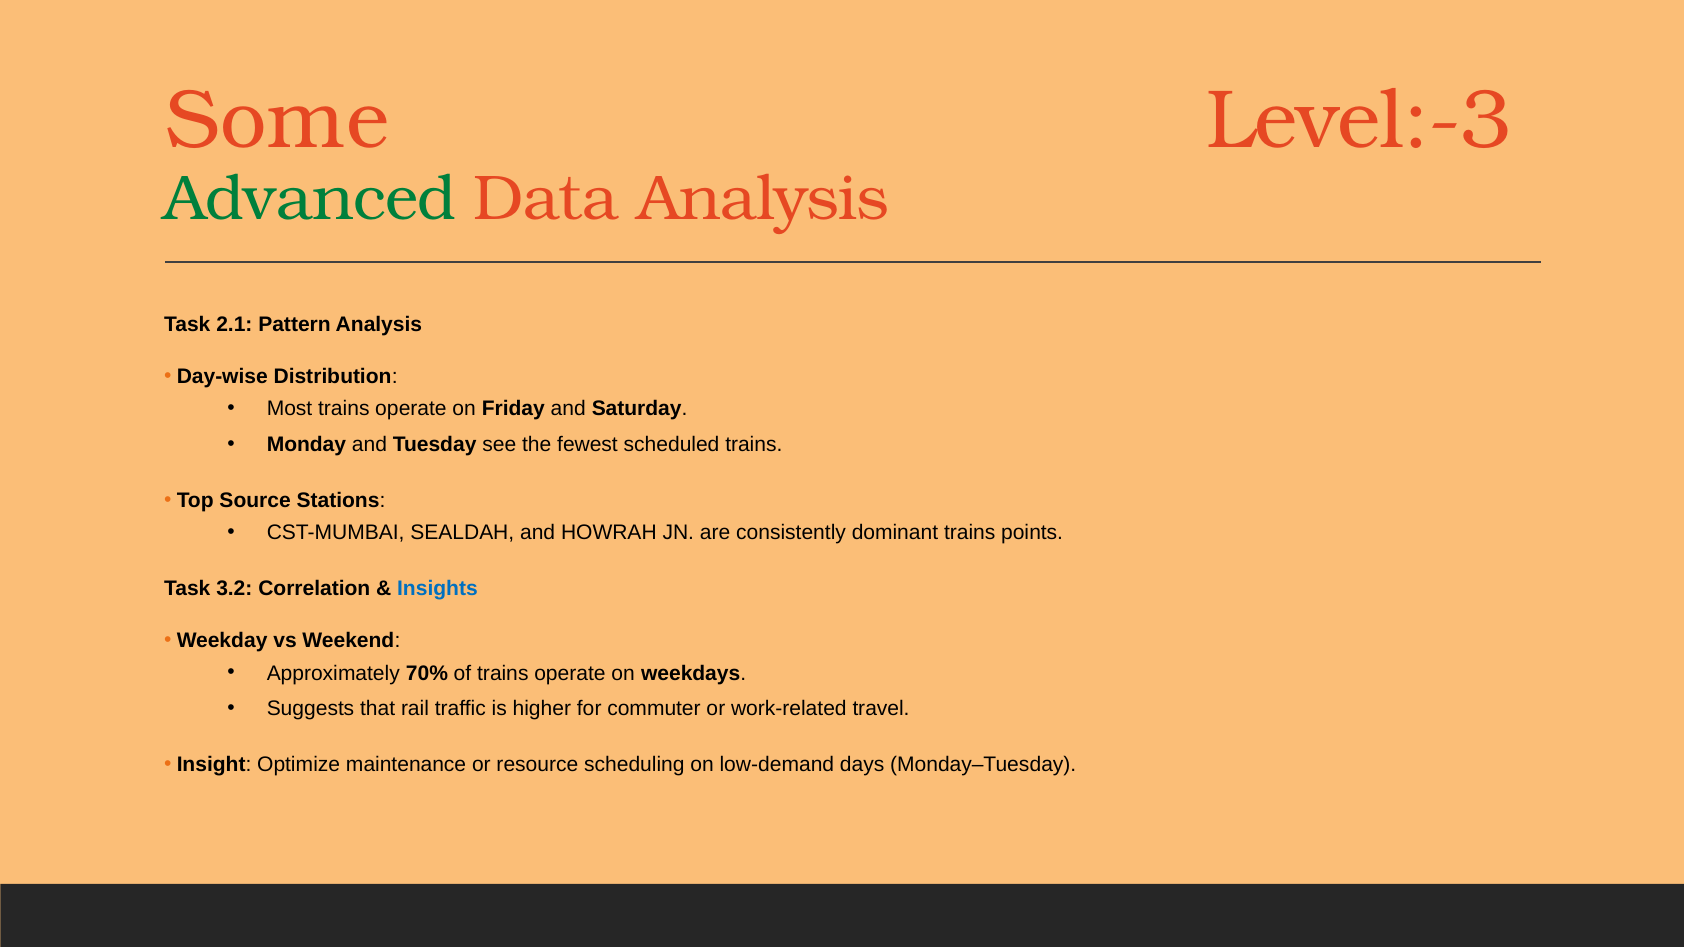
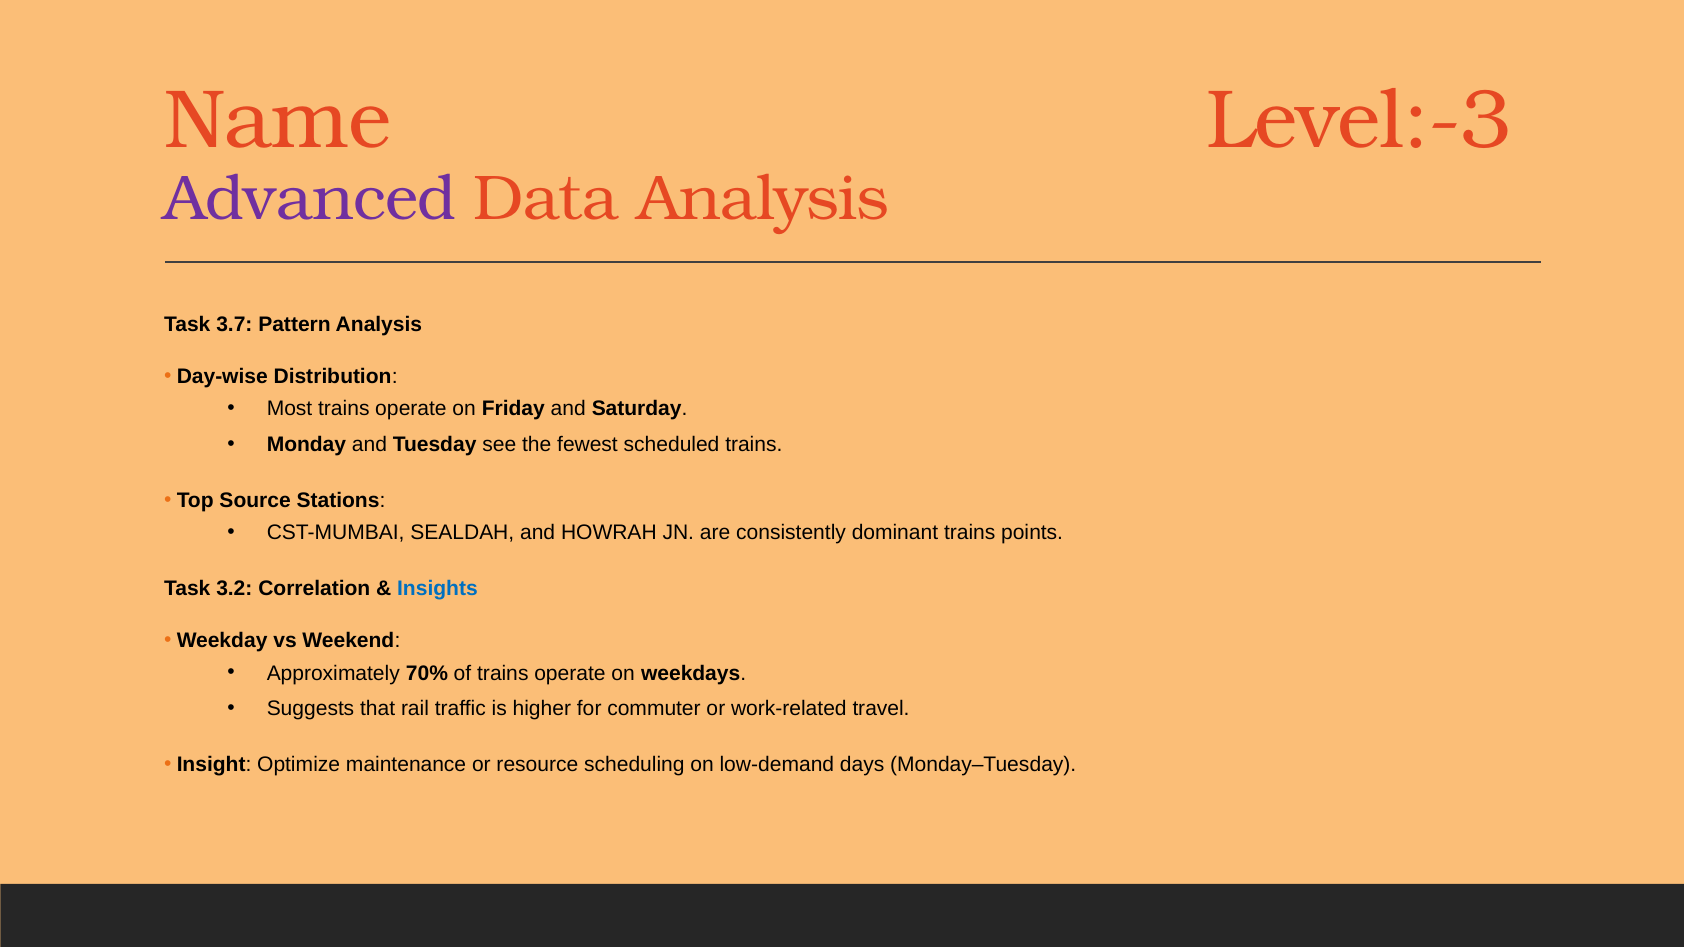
Some: Some -> Name
Advanced colour: green -> purple
2.1: 2.1 -> 3.7
